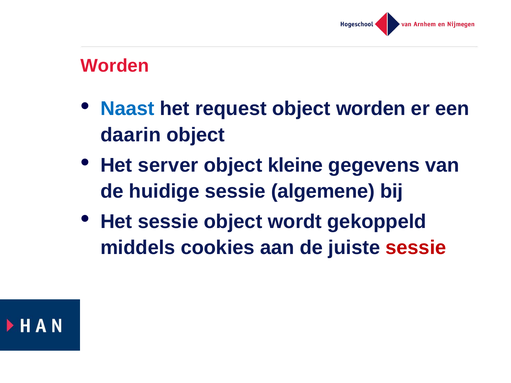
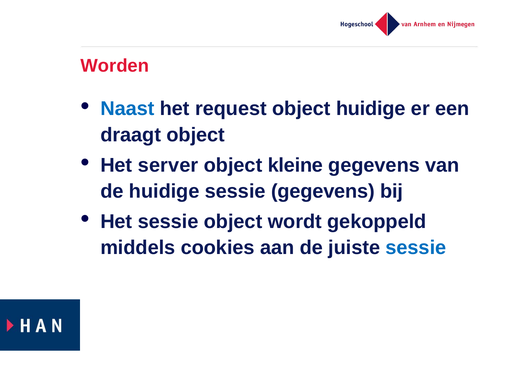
object worden: worden -> huidige
daarin: daarin -> draagt
sessie algemene: algemene -> gegevens
sessie at (416, 248) colour: red -> blue
